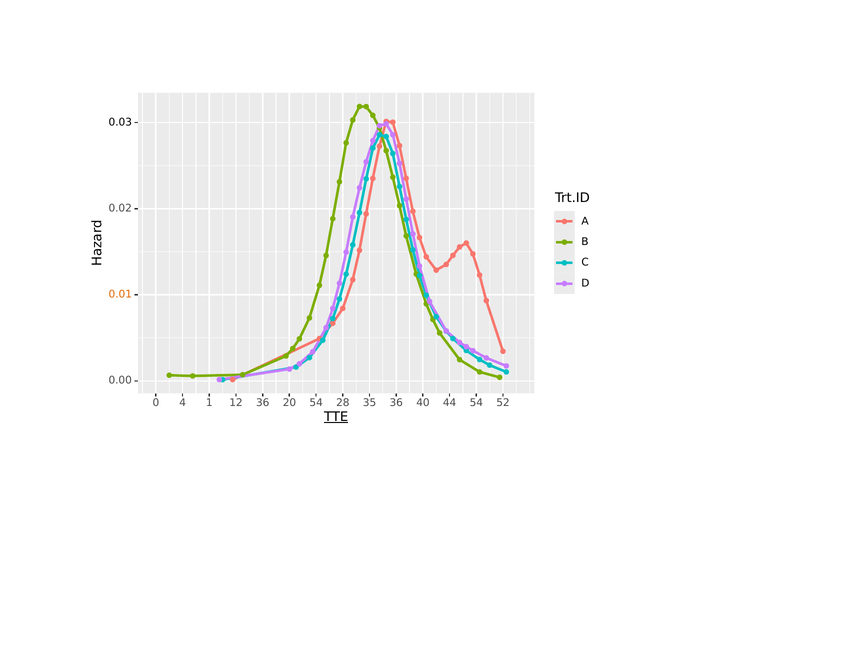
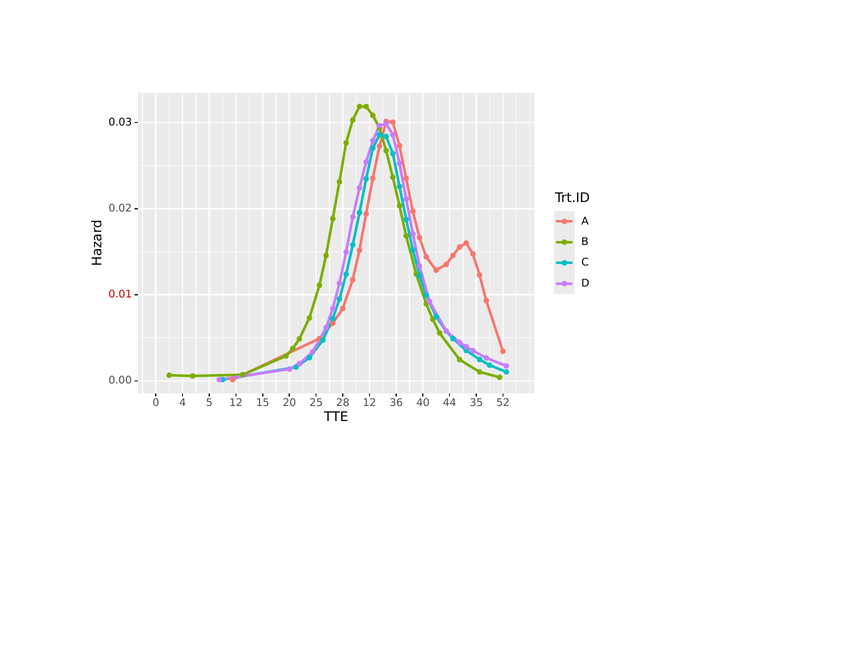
0.01 colour: orange -> red
1: 1 -> 5
12 36: 36 -> 15
20 54: 54 -> 25
28 35: 35 -> 12
44 54: 54 -> 35
TTE underline: present -> none
